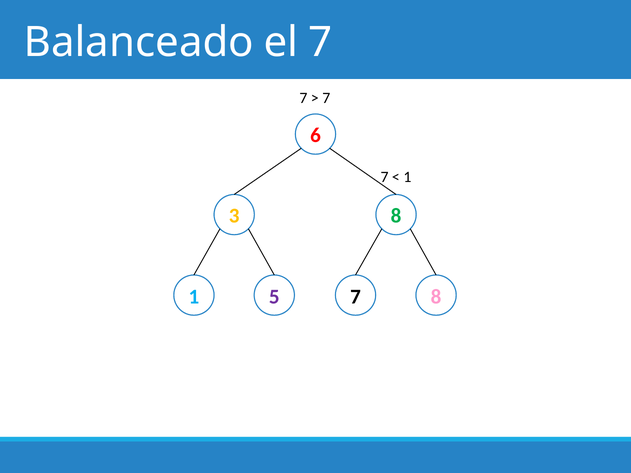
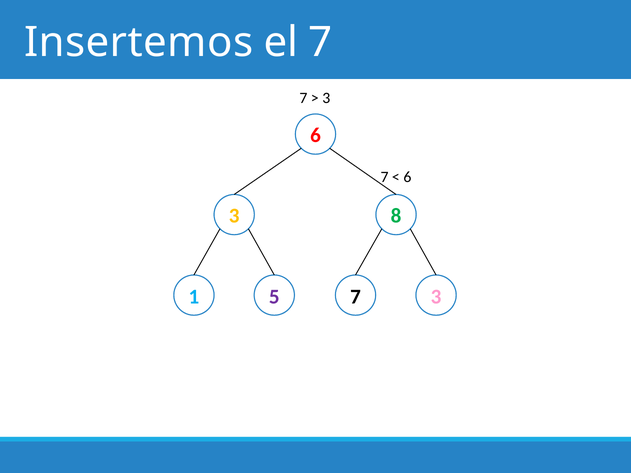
Balanceado: Balanceado -> Insertemos
7 at (326, 98): 7 -> 3
1 at (407, 177): 1 -> 6
7 8: 8 -> 3
